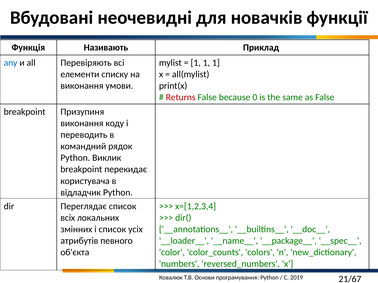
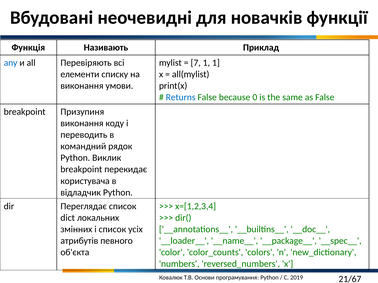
1 at (196, 63): 1 -> 7
Returns colour: red -> blue
всіх: всіх -> dict
